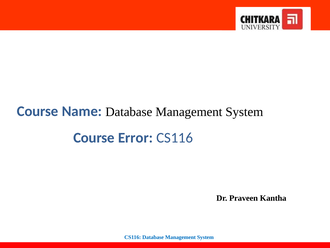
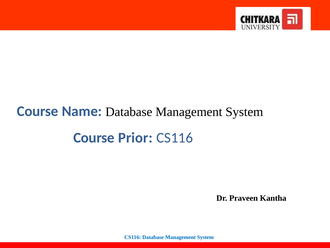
Error: Error -> Prior
